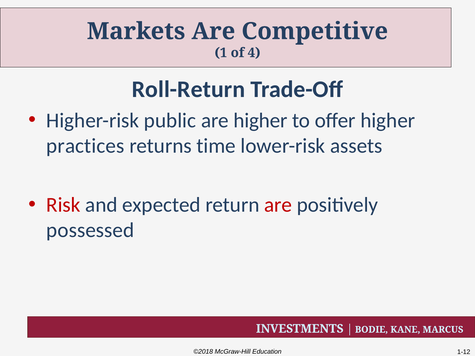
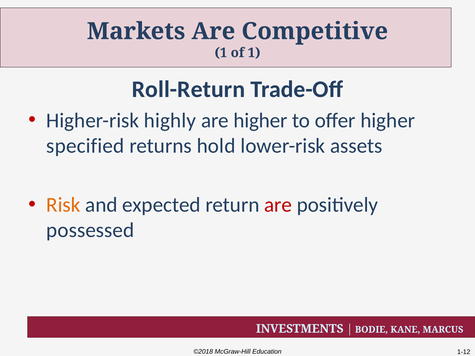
of 4: 4 -> 1
public: public -> highly
practices: practices -> specified
time: time -> hold
Risk colour: red -> orange
